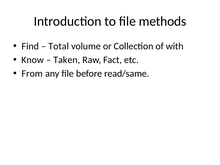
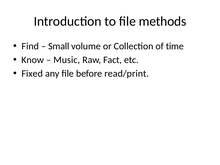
Total: Total -> Small
with: with -> time
Taken: Taken -> Music
From: From -> Fixed
read/same: read/same -> read/print
